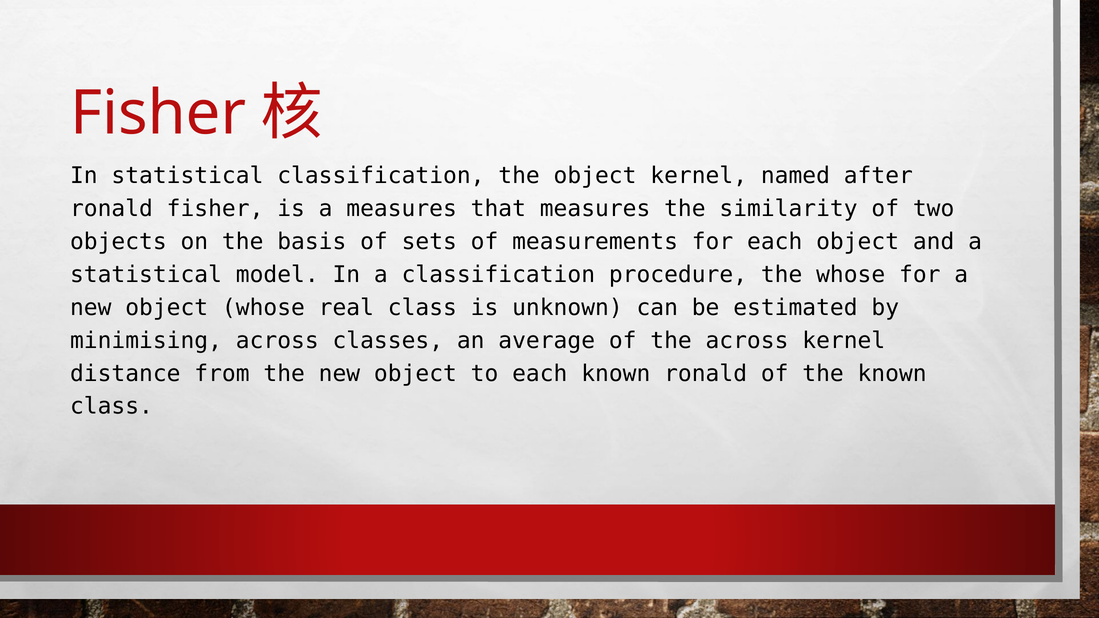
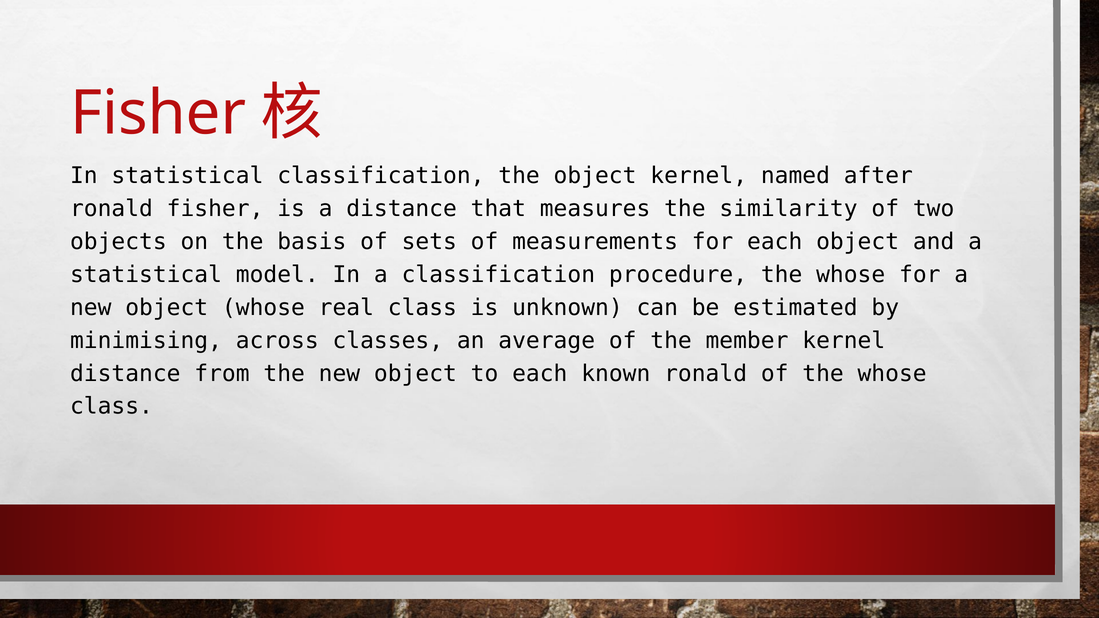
a measures: measures -> distance
the across: across -> member
of the known: known -> whose
